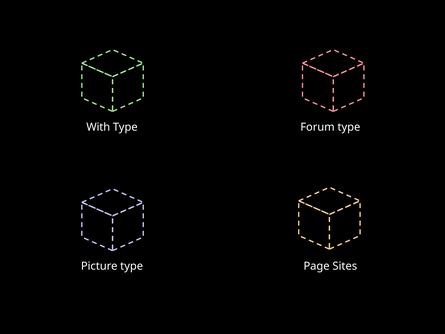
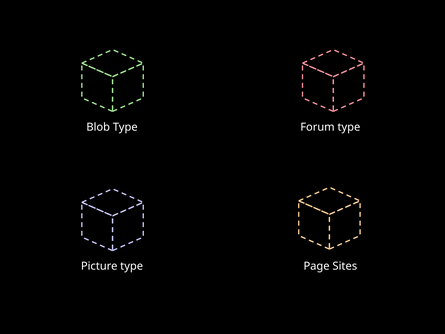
With: With -> Blob
